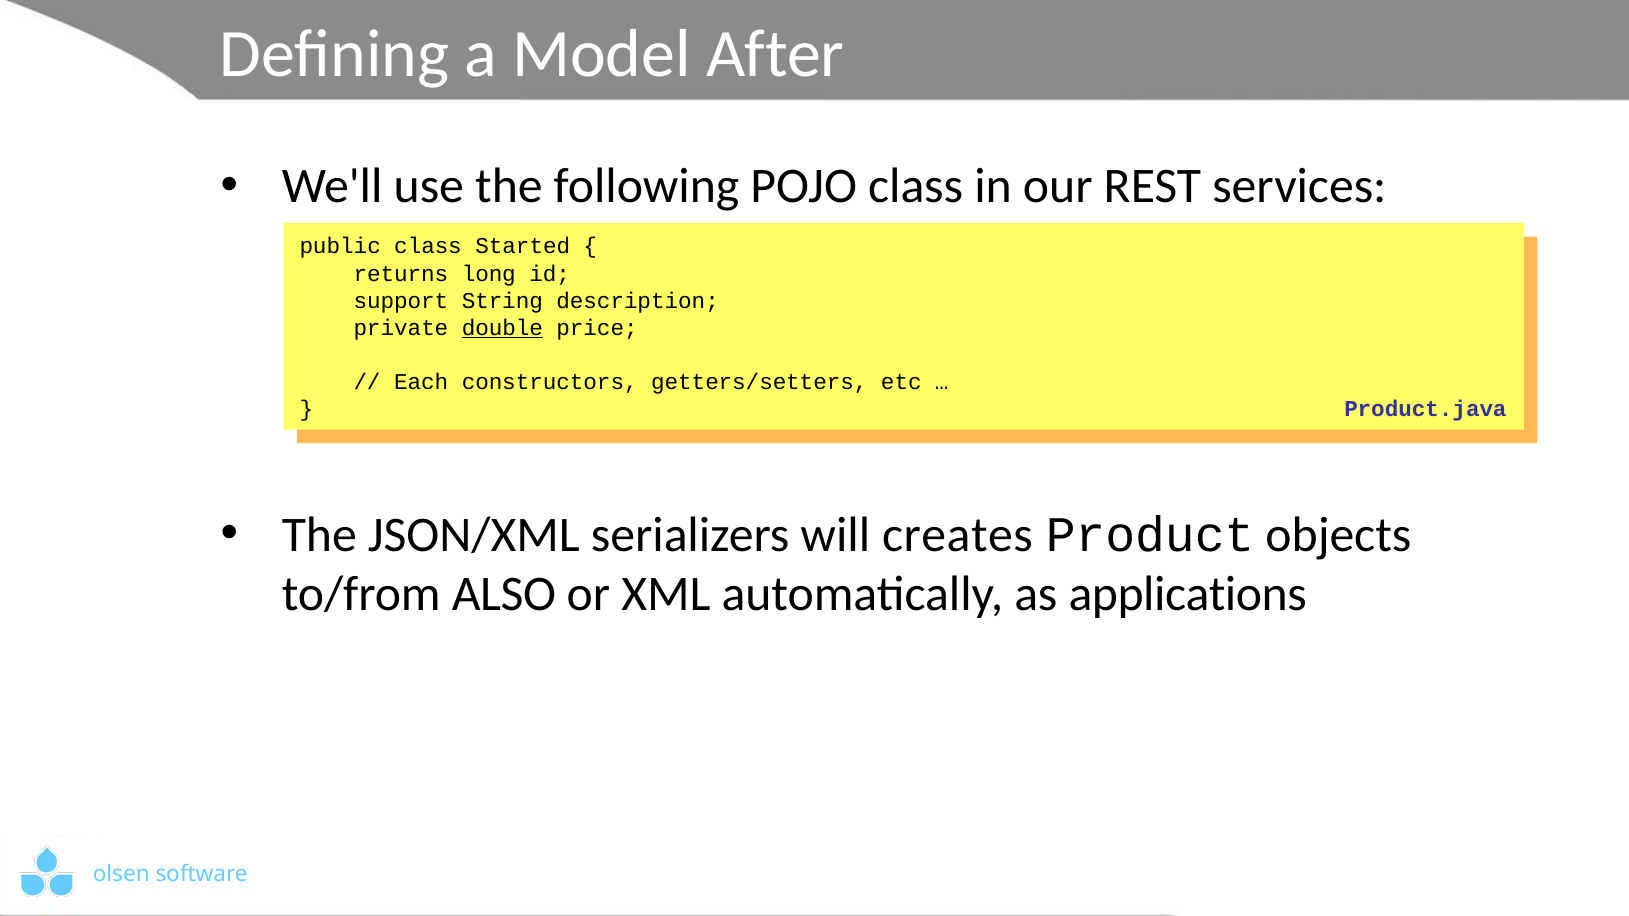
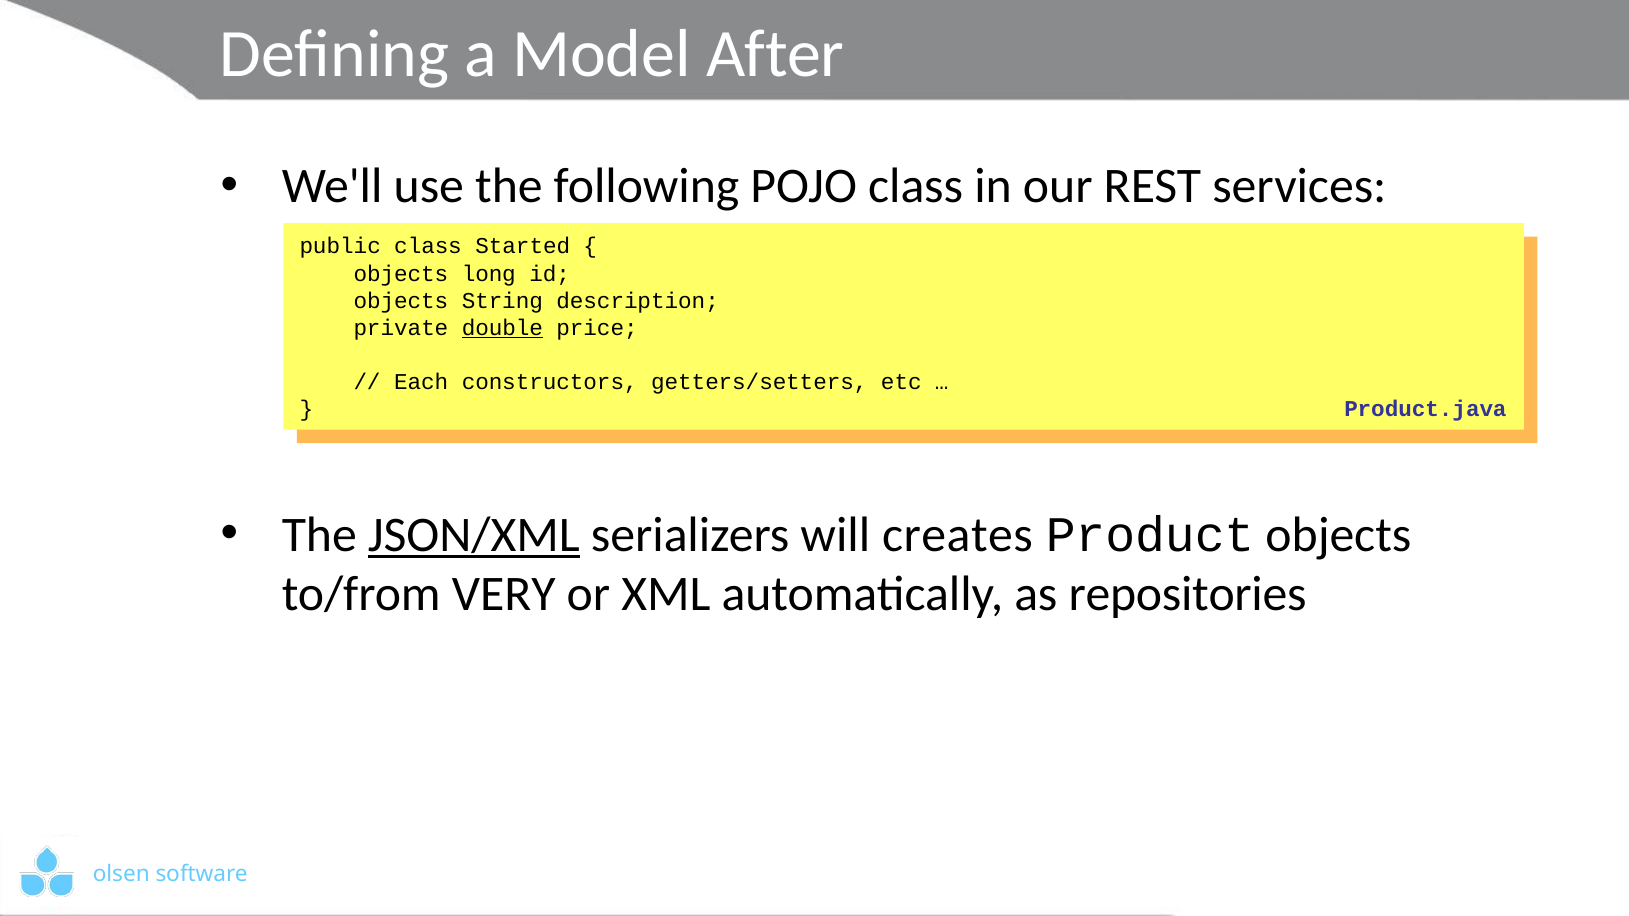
returns at (401, 274): returns -> objects
support at (401, 301): support -> objects
JSON/XML underline: none -> present
ALSO: ALSO -> VERY
applications: applications -> repositories
